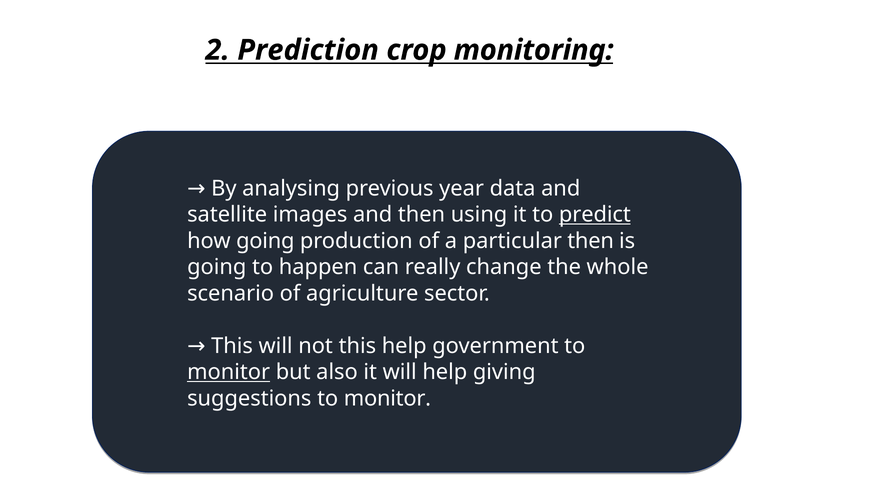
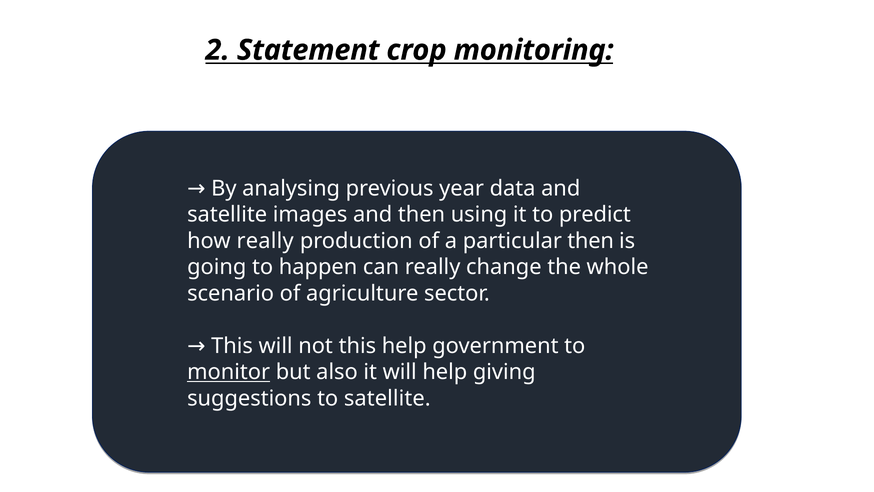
Prediction: Prediction -> Statement
predict underline: present -> none
how going: going -> really
suggestions to monitor: monitor -> satellite
